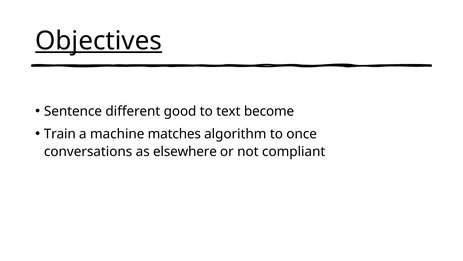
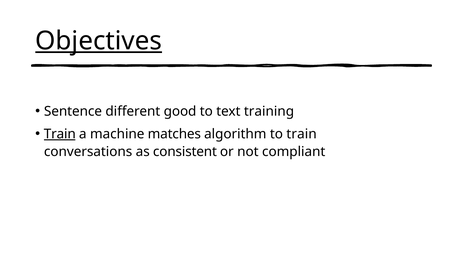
become: become -> training
Train at (60, 134) underline: none -> present
to once: once -> train
elsewhere: elsewhere -> consistent
